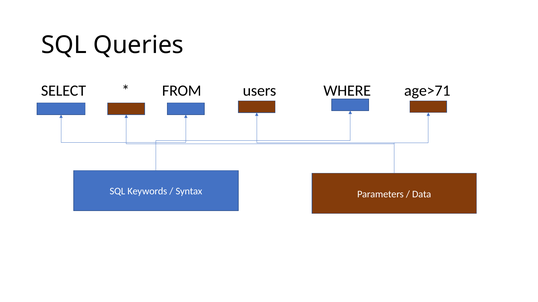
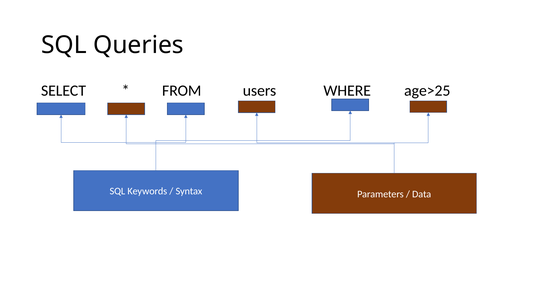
age>71: age>71 -> age>25
